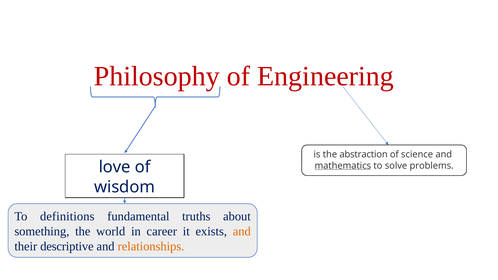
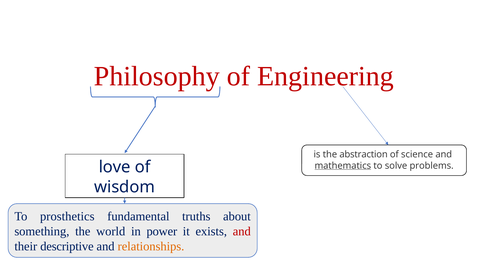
definitions: definitions -> prosthetics
career: career -> power
and at (242, 231) colour: orange -> red
